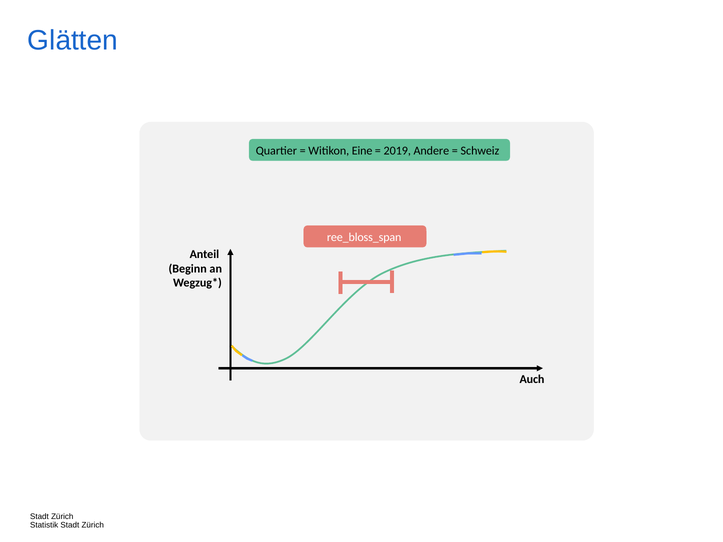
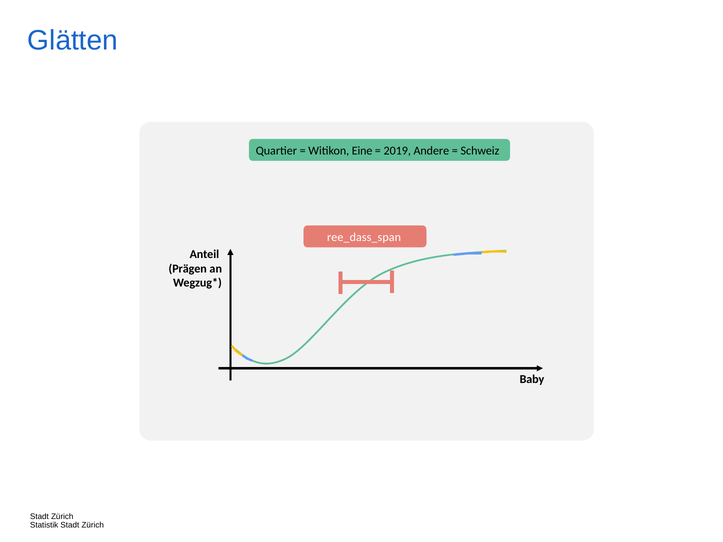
ree_bloss_span: ree_bloss_span -> ree_dass_span
Beginn: Beginn -> Prägen
Auch: Auch -> Baby
